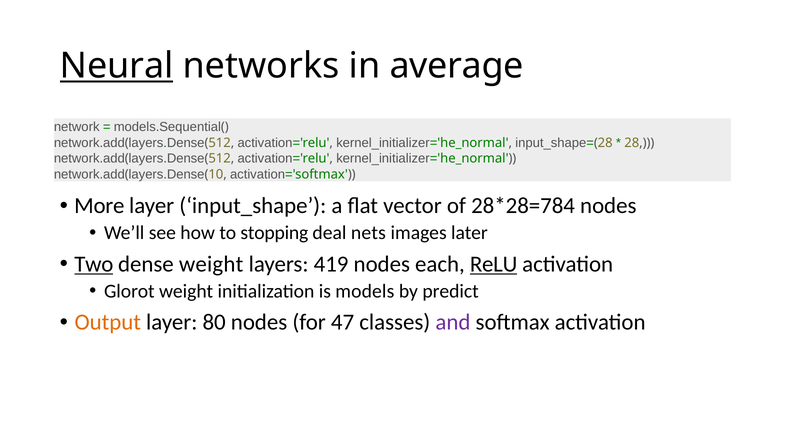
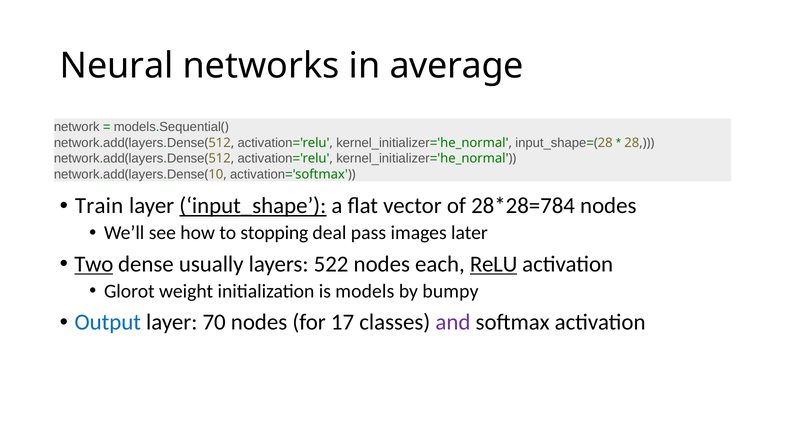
Neural underline: present -> none
More: More -> Train
input_shape underline: none -> present
nets: nets -> pass
dense weight: weight -> usually
419: 419 -> 522
predict: predict -> bumpy
Output colour: orange -> blue
80: 80 -> 70
47: 47 -> 17
